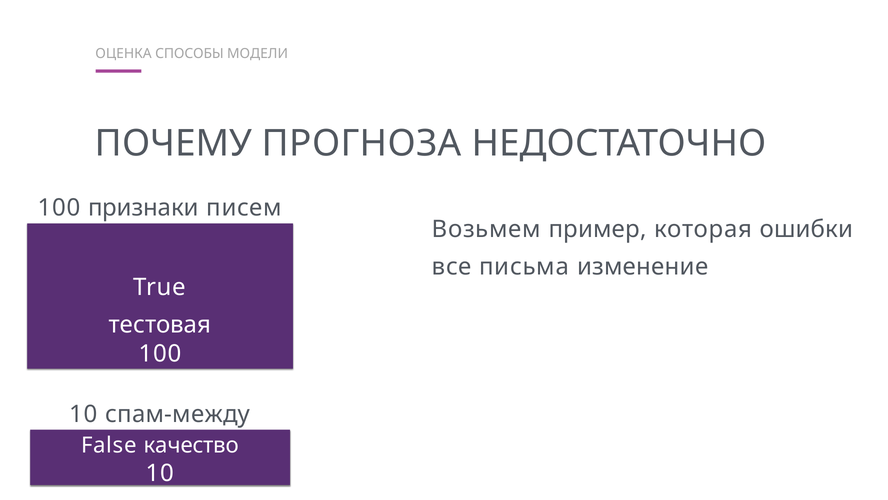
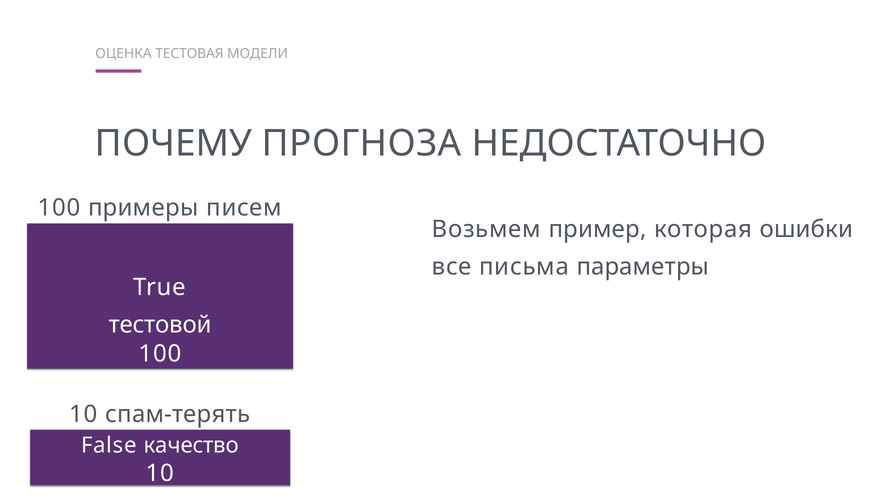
СПОСОБЫ: СПОСОБЫ -> ТЕСТОВАЯ
признаки: признаки -> примеры
изменение: изменение -> параметры
тестовая: тестовая -> тестовой
спам-между: спам-между -> спам-терять
